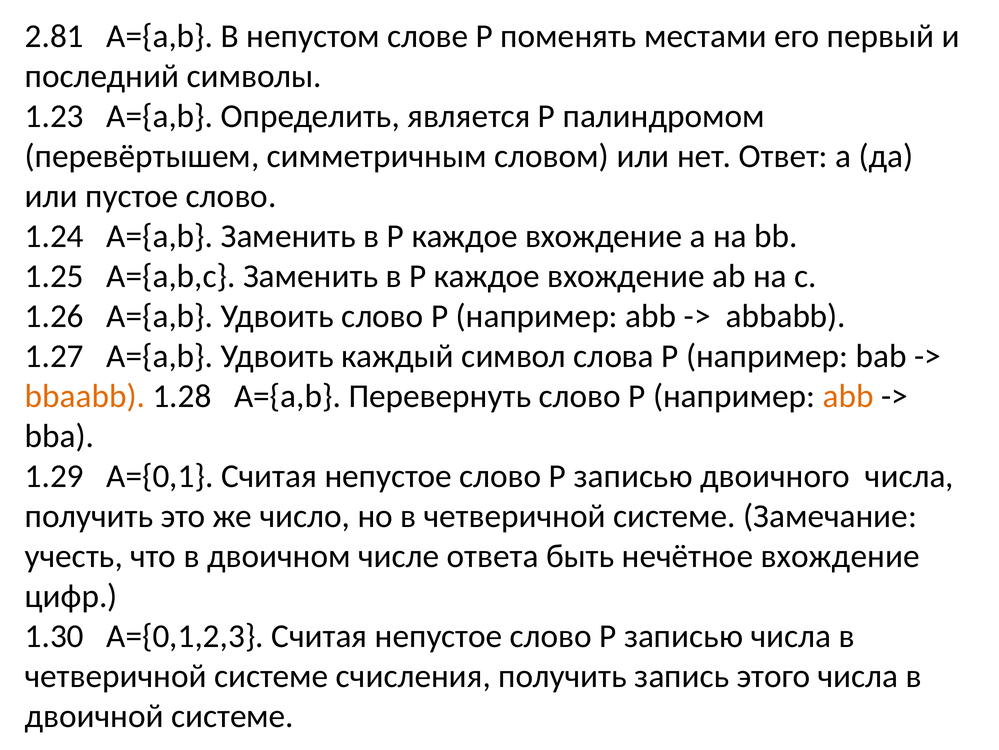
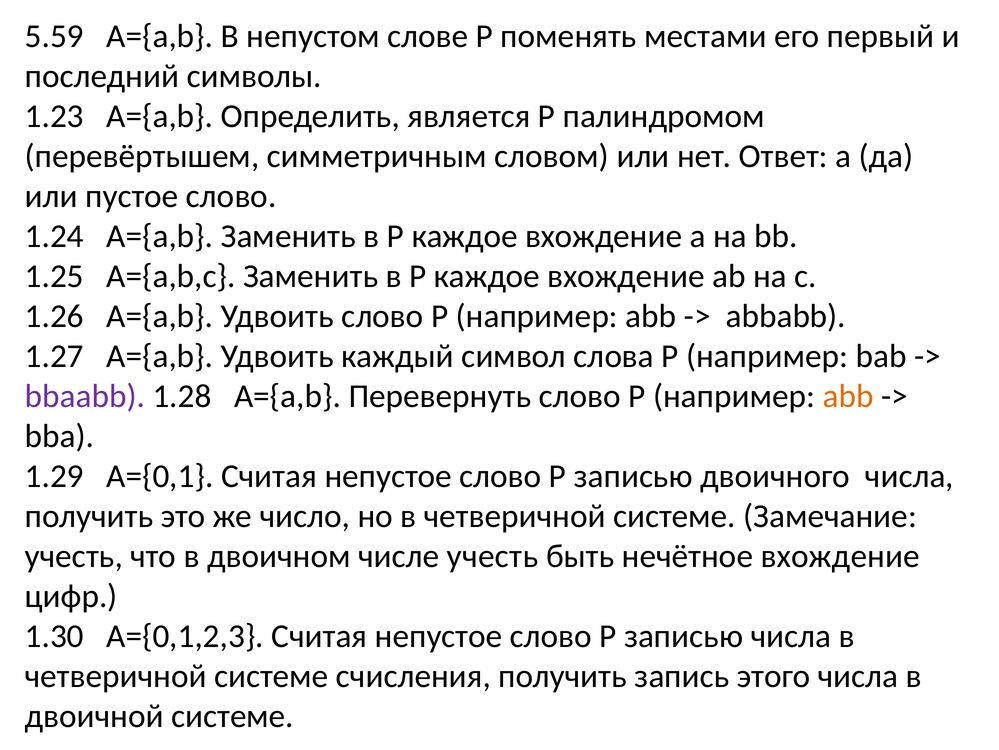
2.81: 2.81 -> 5.59
bbaabb colour: orange -> purple
числе ответа: ответа -> учесть
